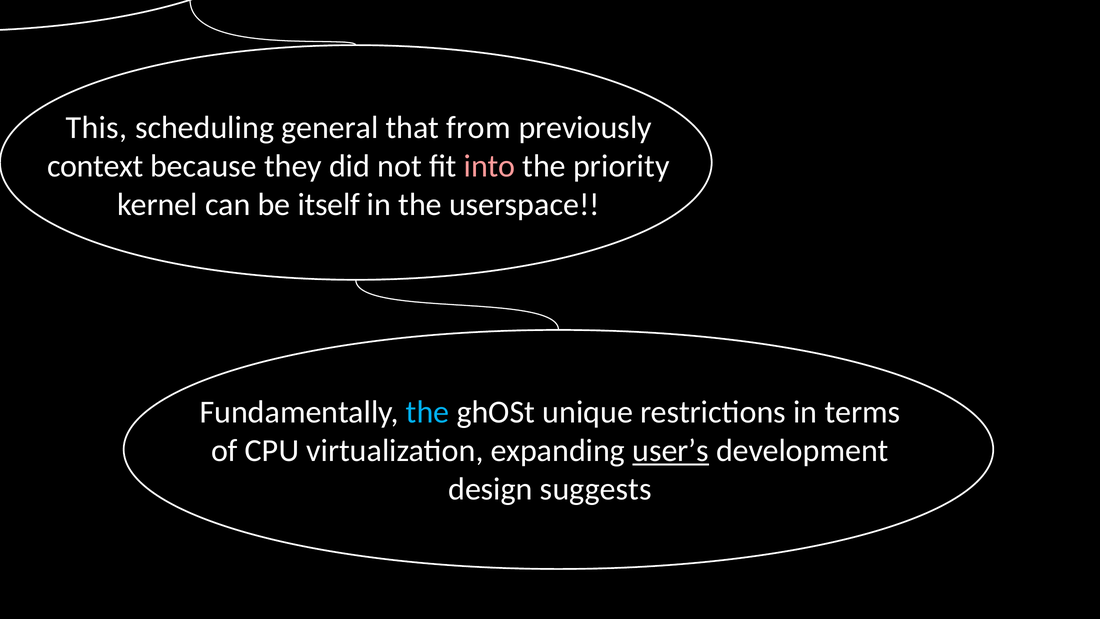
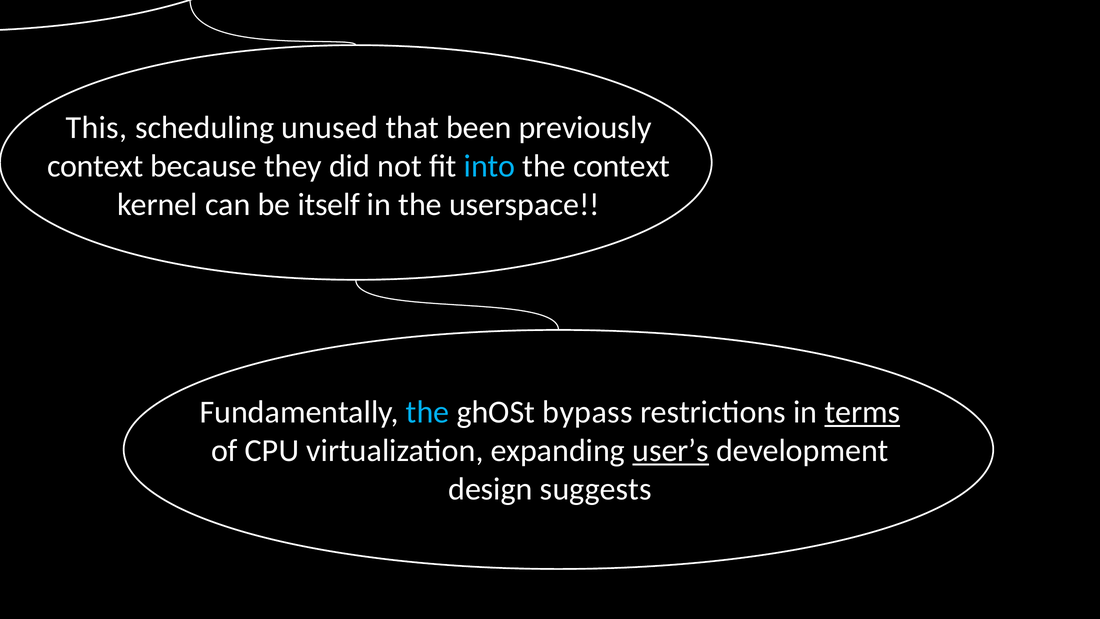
general: general -> unused
from: from -> been
into colour: pink -> light blue
the priority: priority -> context
unique: unique -> bypass
terms underline: none -> present
